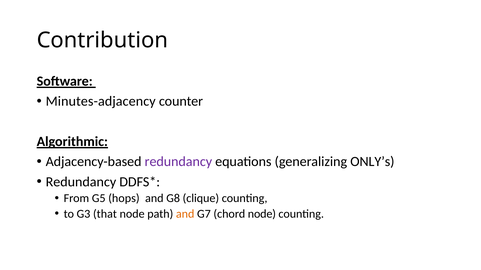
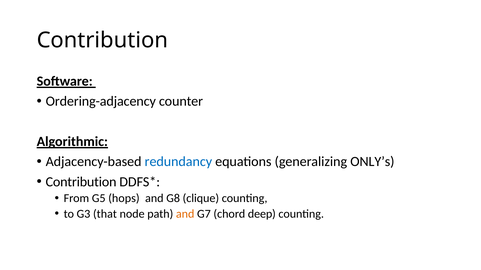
Minutes-adjacency: Minutes-adjacency -> Ordering-adjacency
redundancy at (178, 162) colour: purple -> blue
Redundancy at (81, 182): Redundancy -> Contribution
chord node: node -> deep
